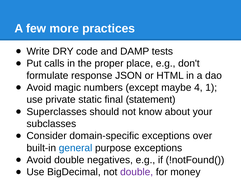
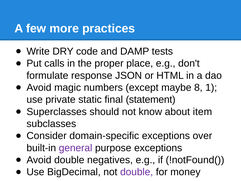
4: 4 -> 8
your: your -> item
general colour: blue -> purple
